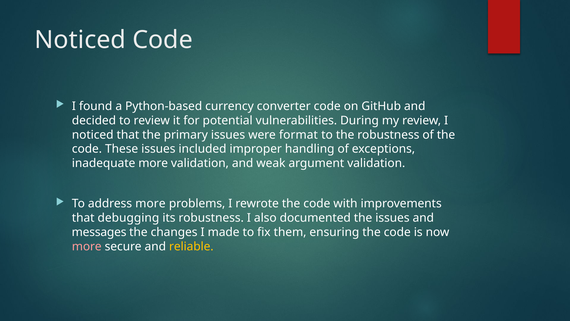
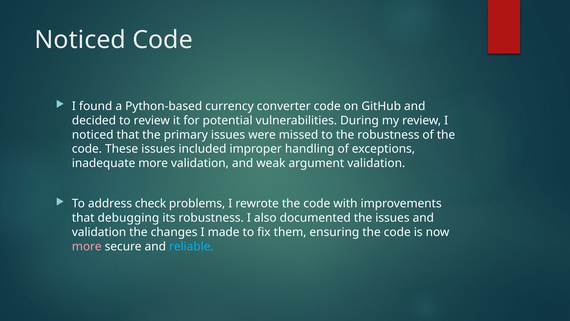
format: format -> missed
address more: more -> check
messages at (99, 232): messages -> validation
reliable colour: yellow -> light blue
